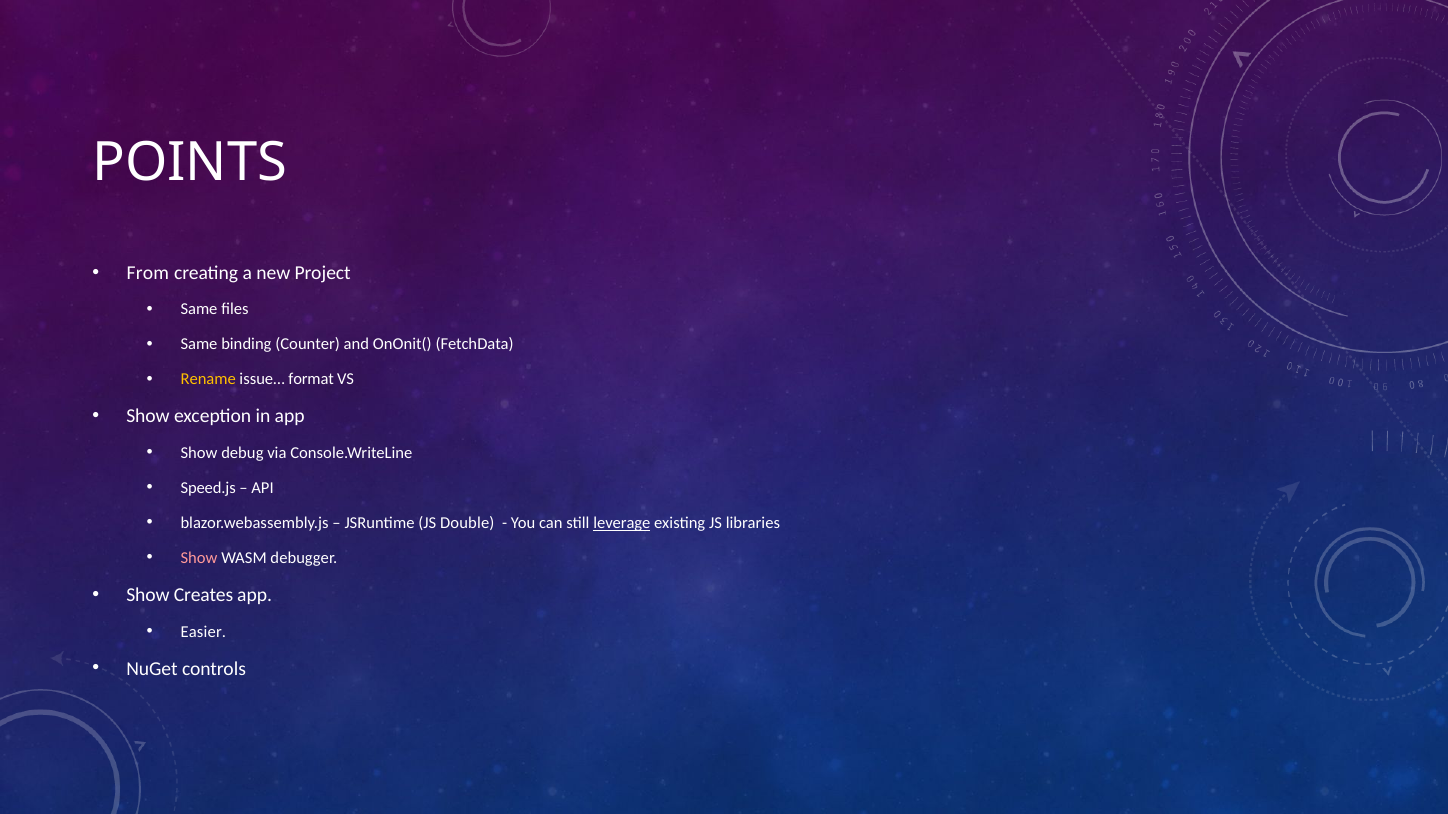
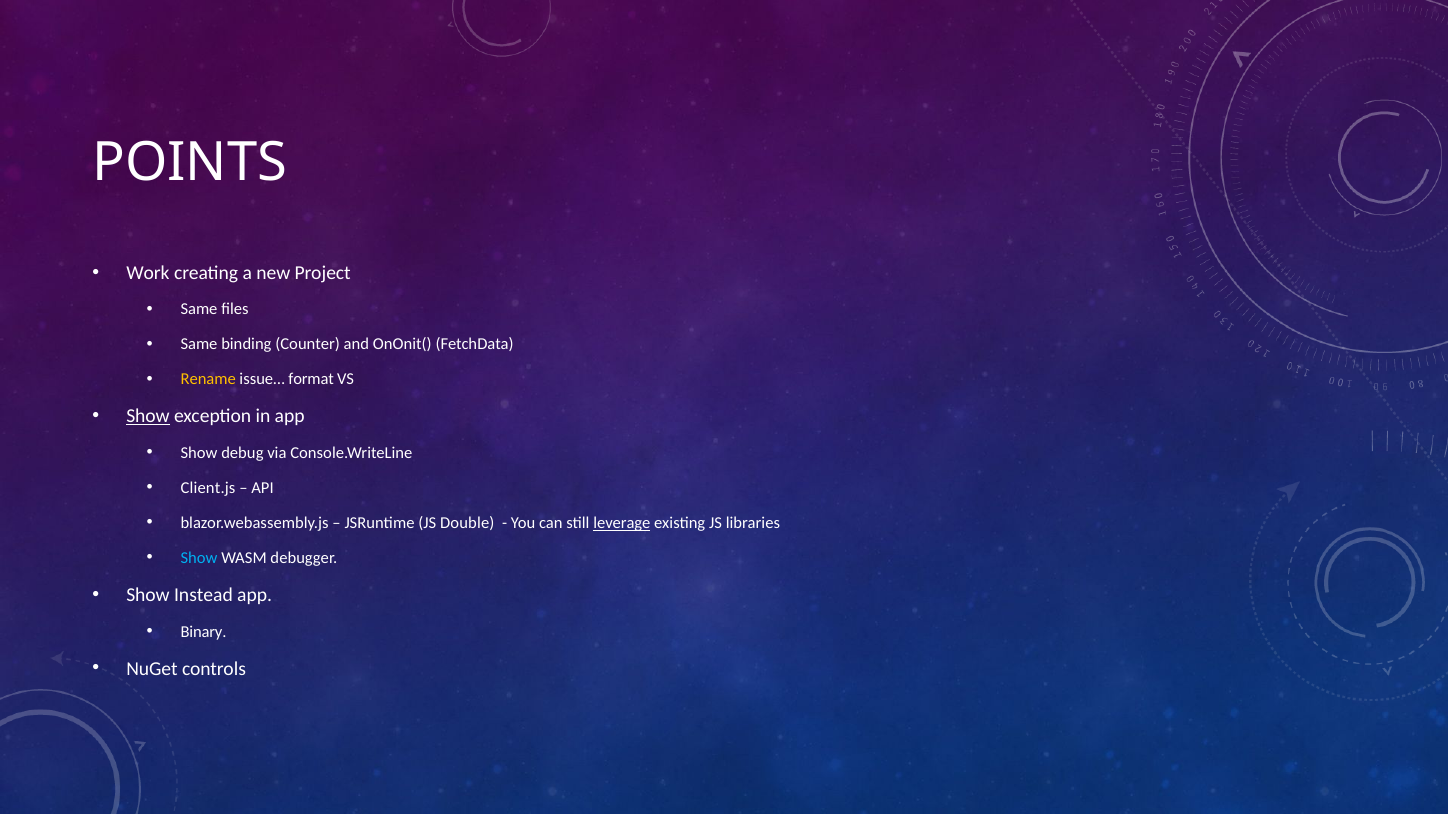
From: From -> Work
Show at (148, 417) underline: none -> present
Speed.js: Speed.js -> Client.js
Show at (199, 558) colour: pink -> light blue
Creates: Creates -> Instead
Easier: Easier -> Binary
